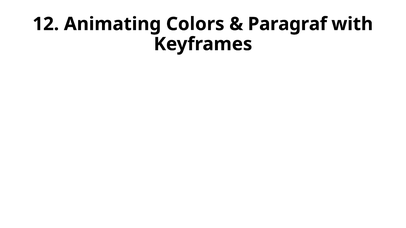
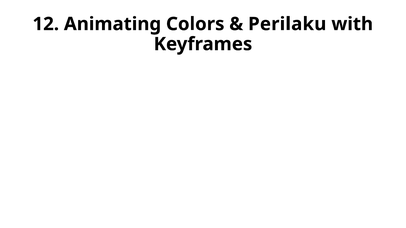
Paragraf: Paragraf -> Perilaku
